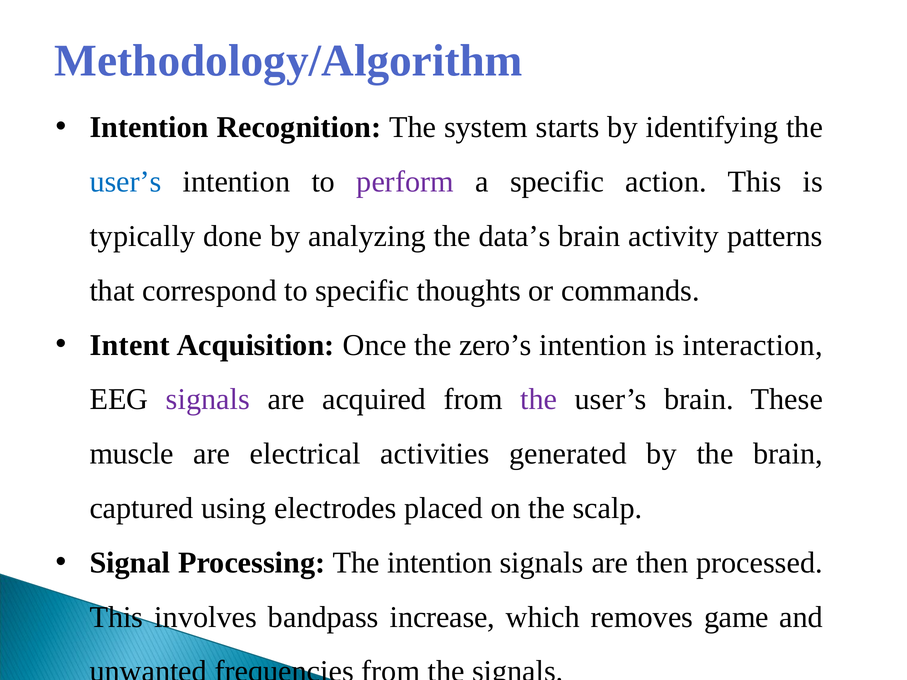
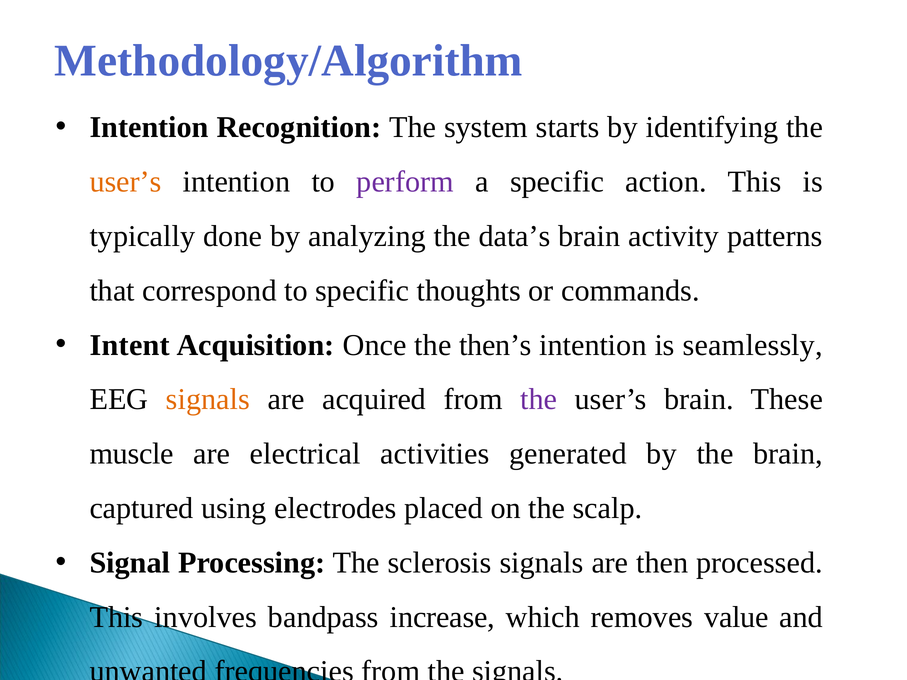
user’s at (125, 182) colour: blue -> orange
zero’s: zero’s -> then’s
interaction: interaction -> seamlessly
signals at (208, 400) colour: purple -> orange
The intention: intention -> sclerosis
game: game -> value
